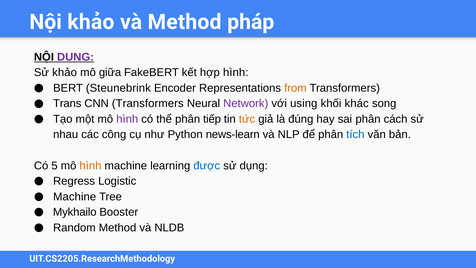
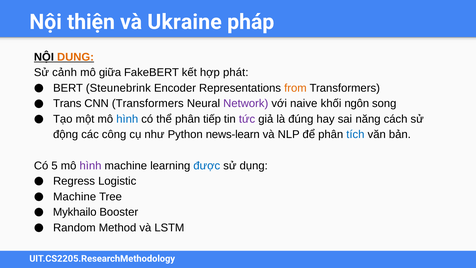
Nội khảo: khảo -> thiện
và Method: Method -> Ukraine
DUNG colour: purple -> orange
Sử khảo: khảo -> cảnh
hợp hình: hình -> phát
using: using -> naive
khác: khác -> ngôn
hình at (127, 119) colour: purple -> blue
tức colour: orange -> purple
sai phân: phân -> năng
nhau: nhau -> động
hình at (90, 166) colour: orange -> purple
NLDB: NLDB -> LSTM
